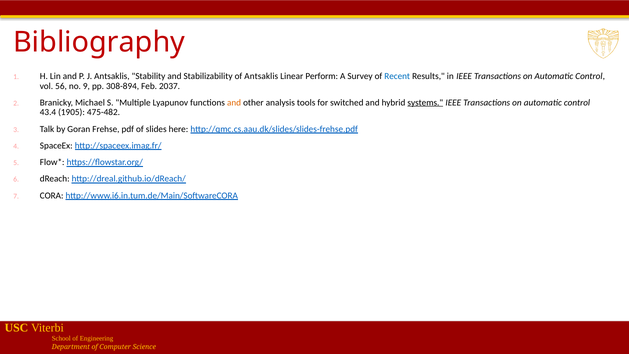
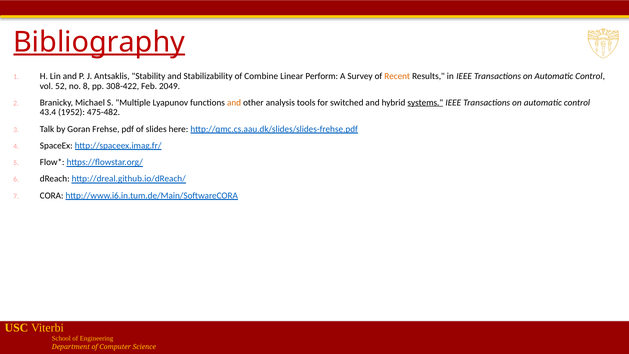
Bibliography underline: none -> present
of Antsaklis: Antsaklis -> Combine
Recent colour: blue -> orange
56: 56 -> 52
9: 9 -> 8
308-894: 308-894 -> 308-422
2037: 2037 -> 2049
1905: 1905 -> 1952
